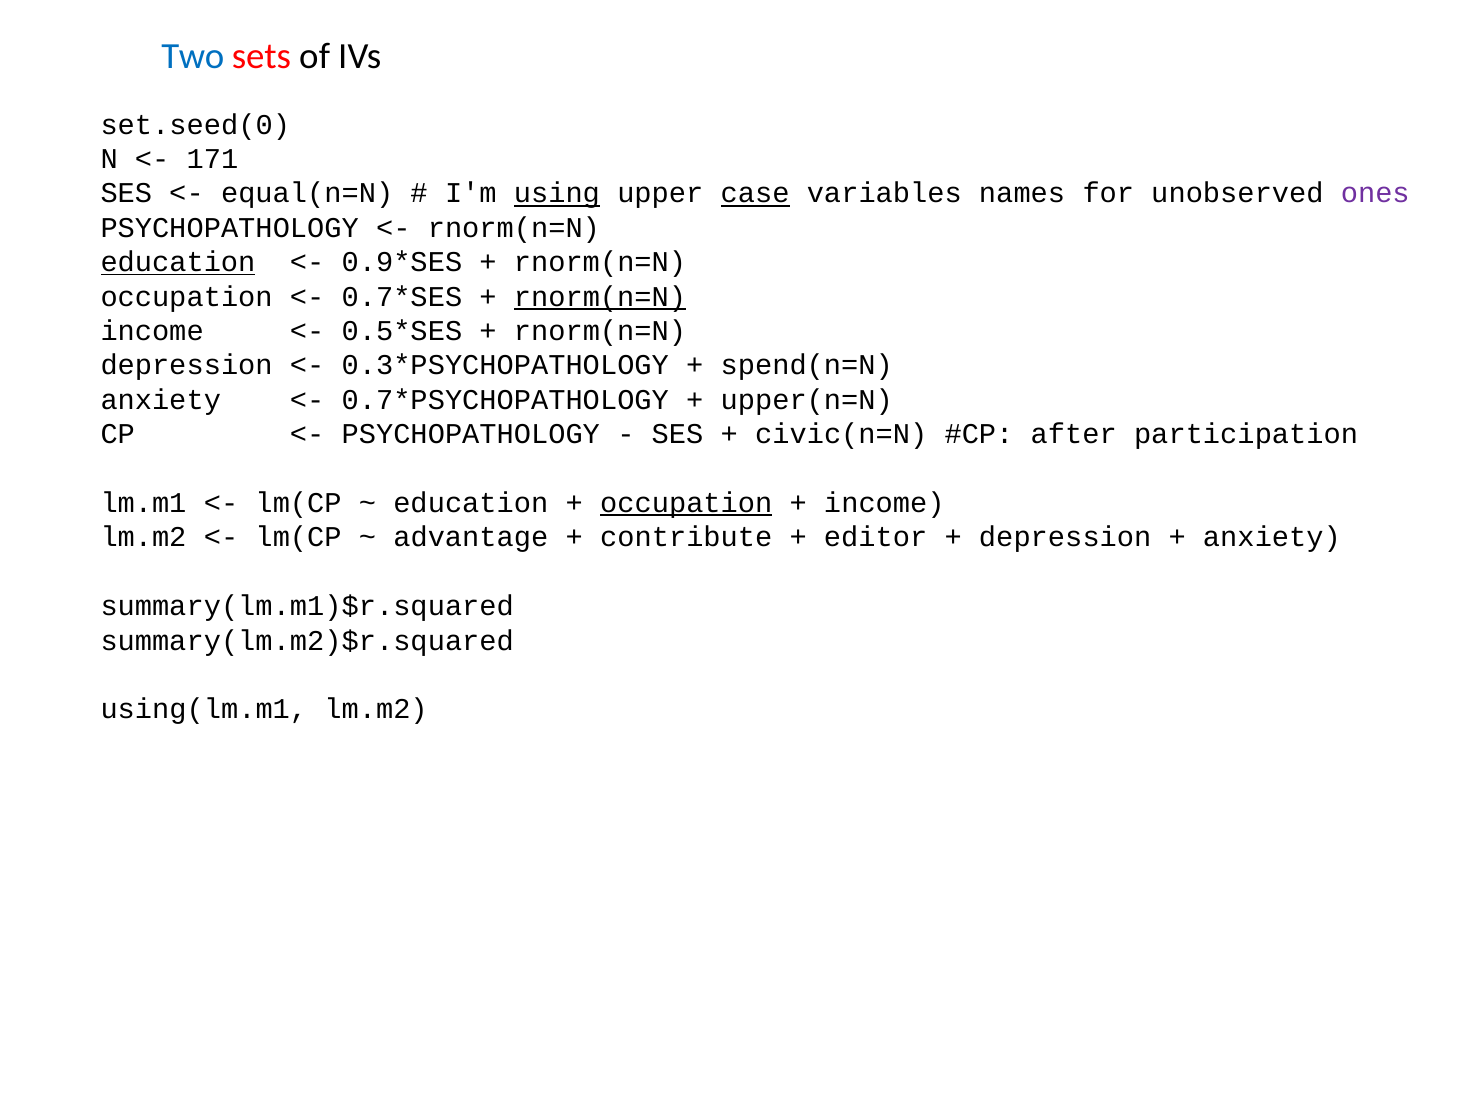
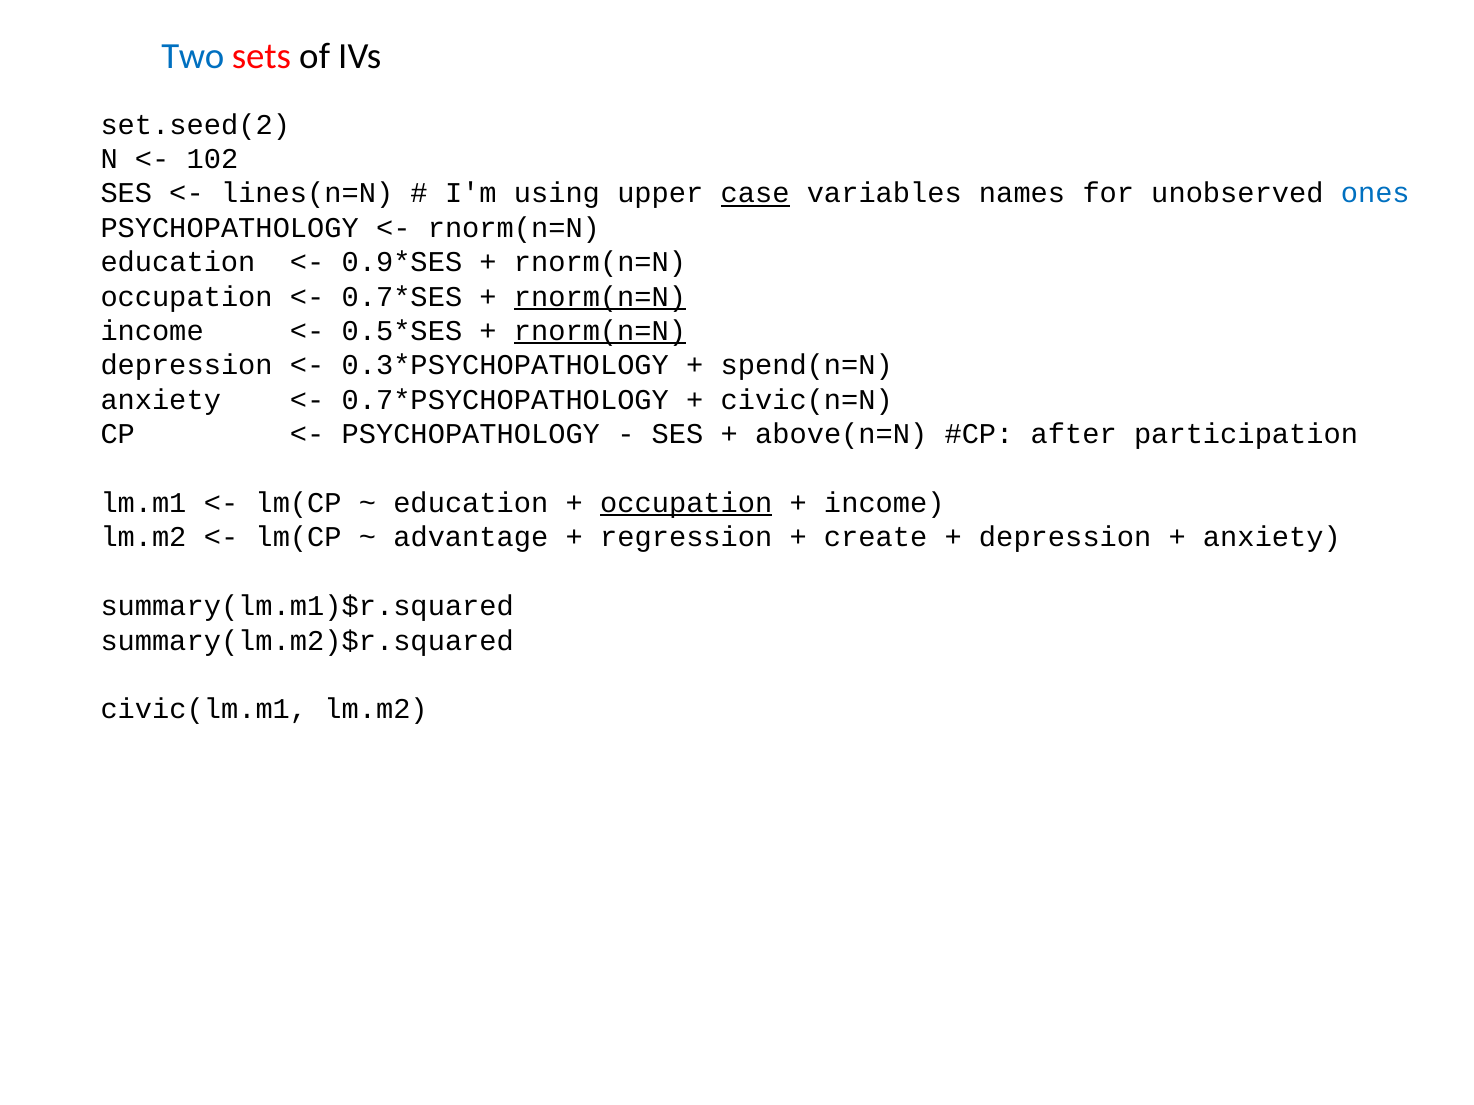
set.seed(0: set.seed(0 -> set.seed(2
171: 171 -> 102
equal(n=N: equal(n=N -> lines(n=N
using underline: present -> none
ones colour: purple -> blue
education at (178, 262) underline: present -> none
rnorm(n=N at (600, 331) underline: none -> present
upper(n=N: upper(n=N -> civic(n=N
civic(n=N: civic(n=N -> above(n=N
contribute: contribute -> regression
editor: editor -> create
using(lm.m1: using(lm.m1 -> civic(lm.m1
